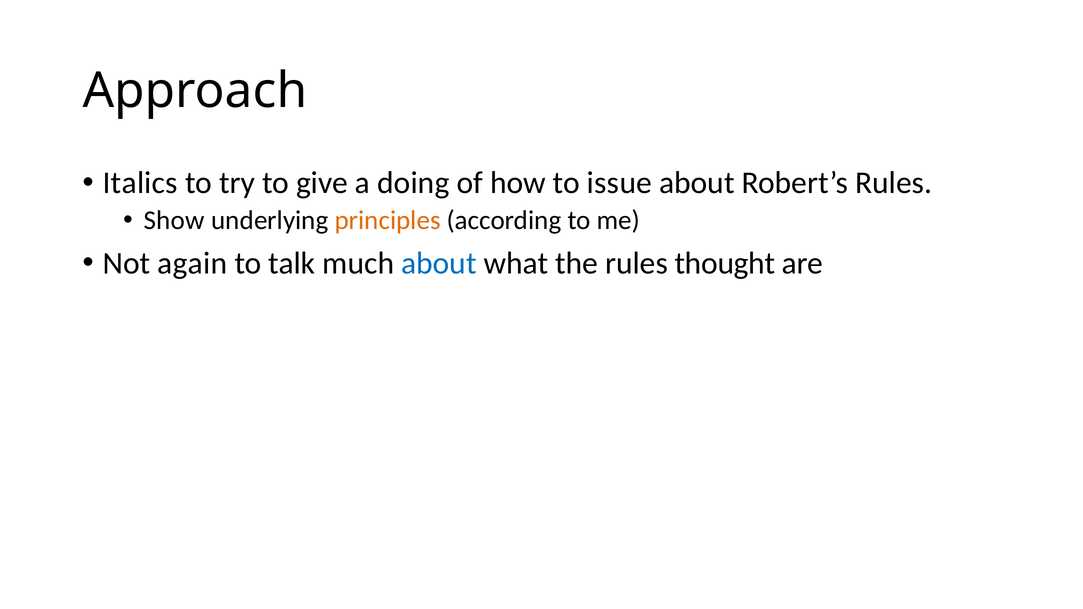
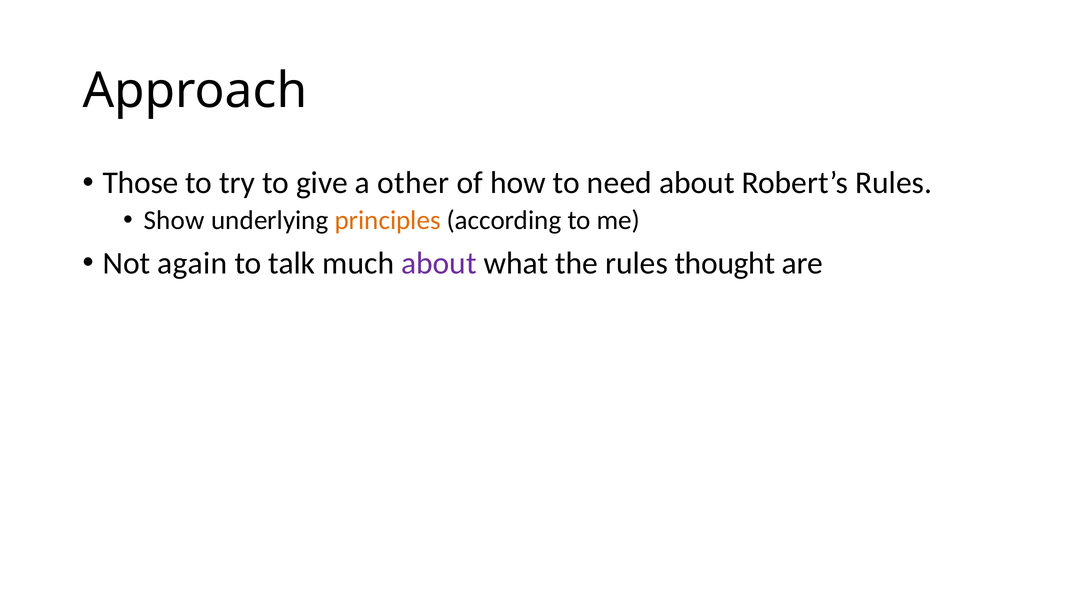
Italics: Italics -> Those
doing: doing -> other
issue: issue -> need
about at (439, 263) colour: blue -> purple
